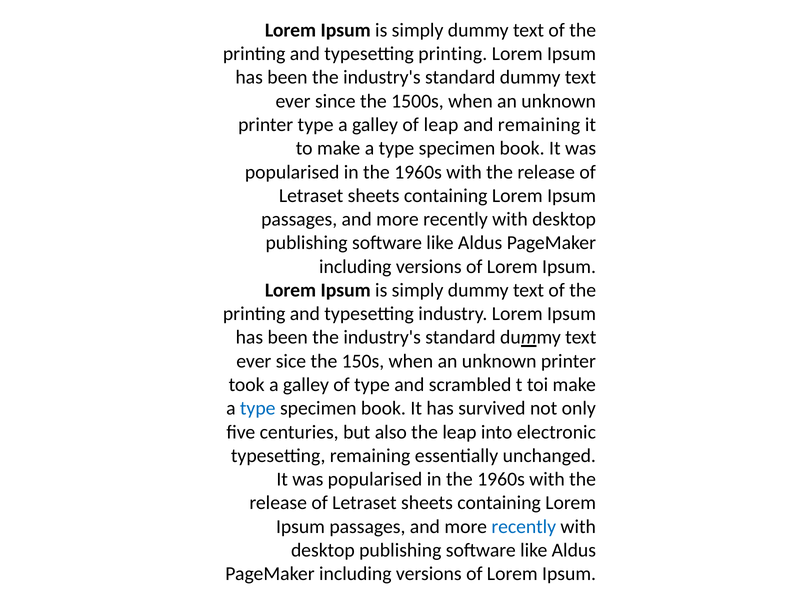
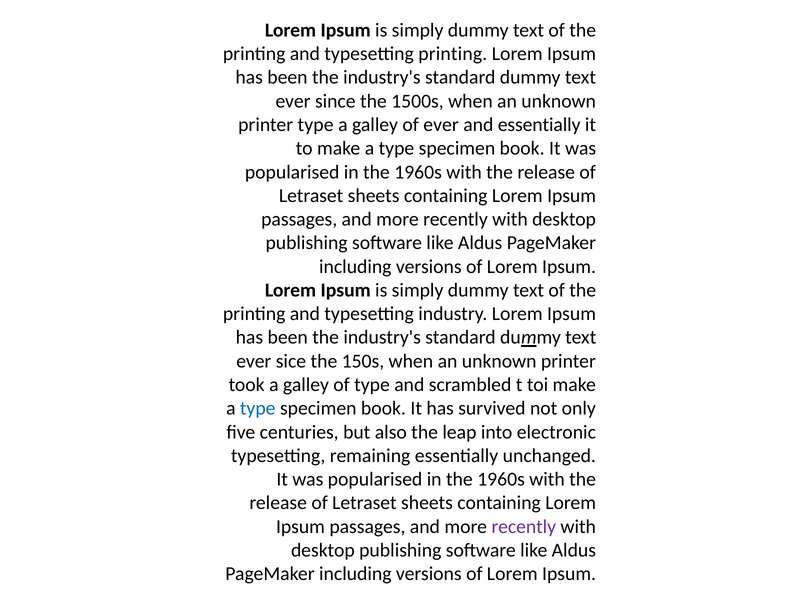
of leap: leap -> ever
and remaining: remaining -> essentially
recently at (524, 527) colour: blue -> purple
